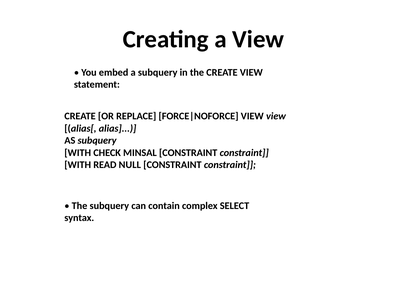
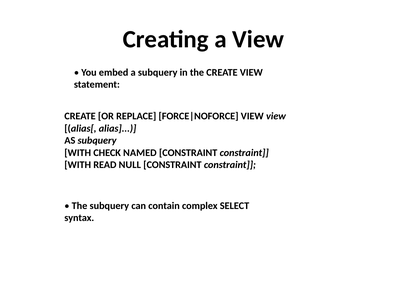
MINSAL: MINSAL -> NAMED
